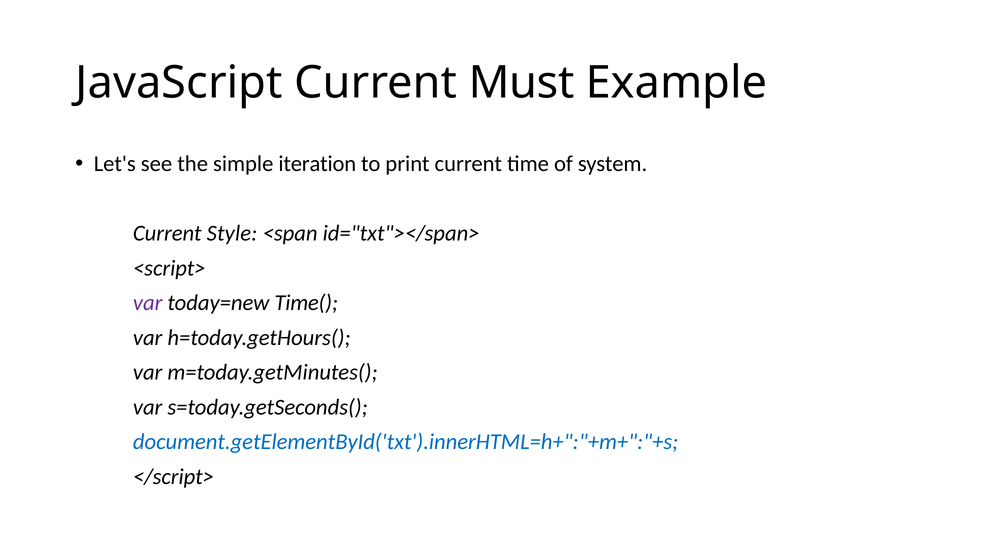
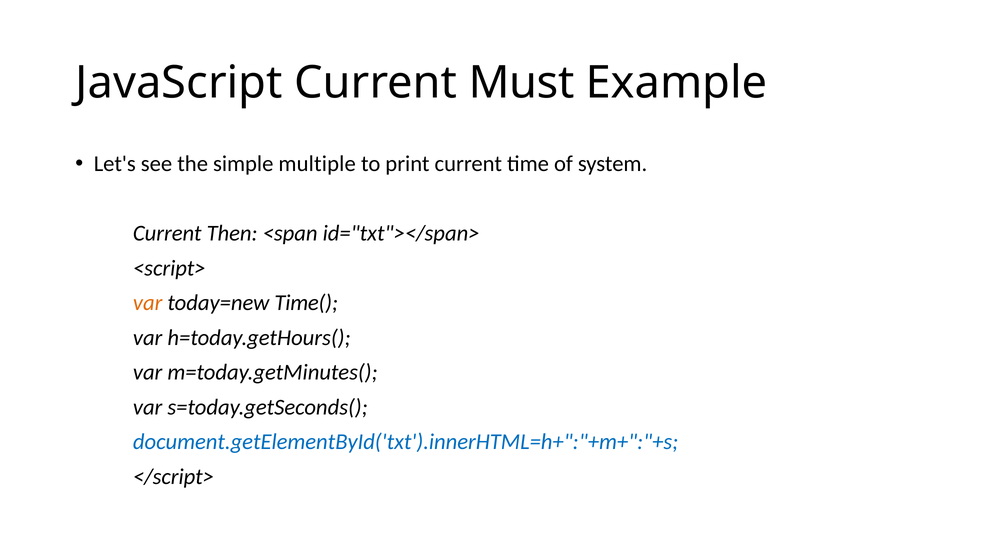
iteration: iteration -> multiple
Style: Style -> Then
var at (148, 303) colour: purple -> orange
